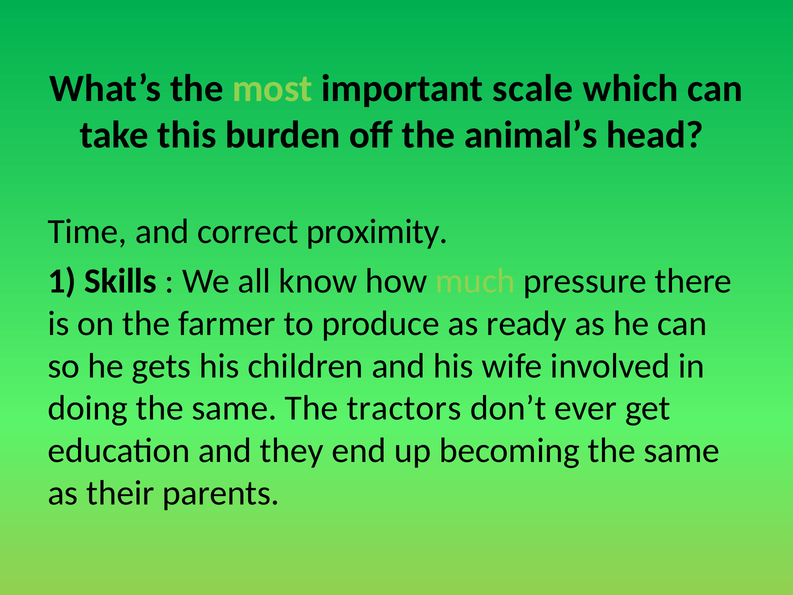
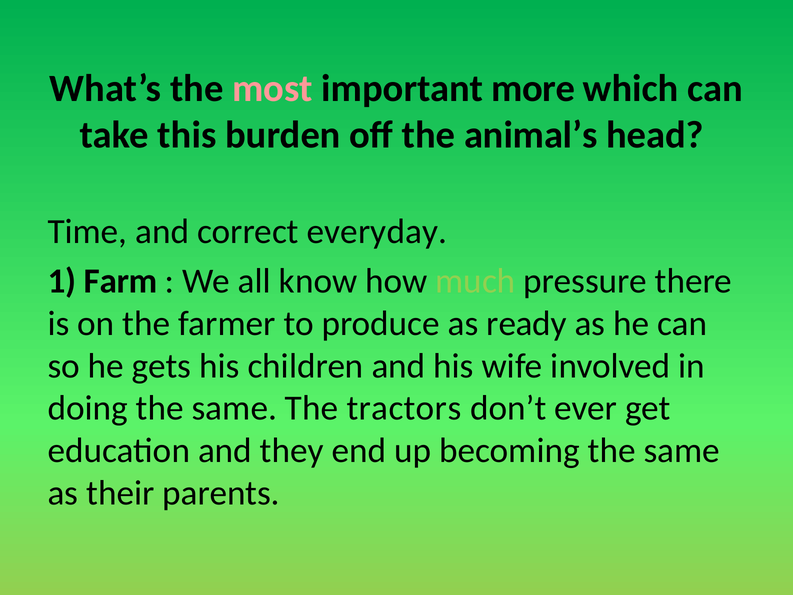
most colour: light green -> pink
scale: scale -> more
proximity: proximity -> everyday
Skills: Skills -> Farm
